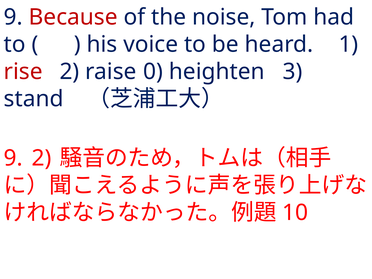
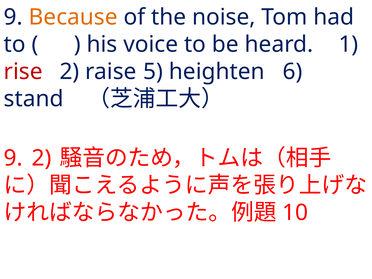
Because colour: red -> orange
0: 0 -> 5
3: 3 -> 6
